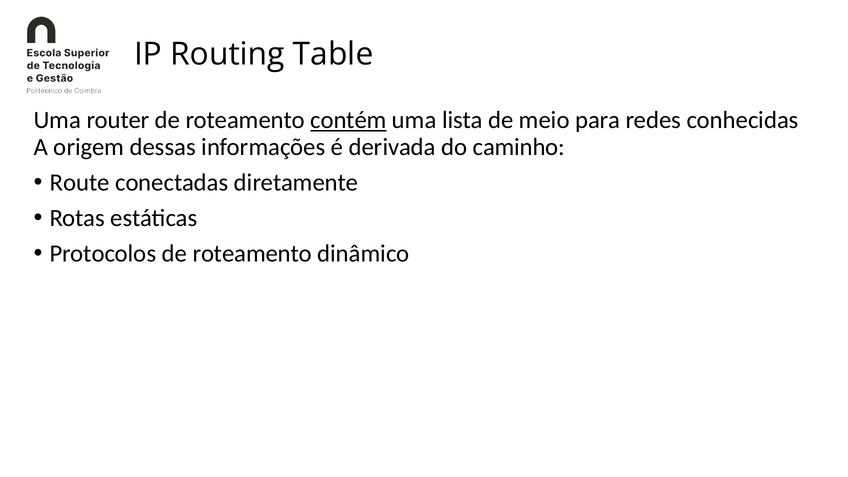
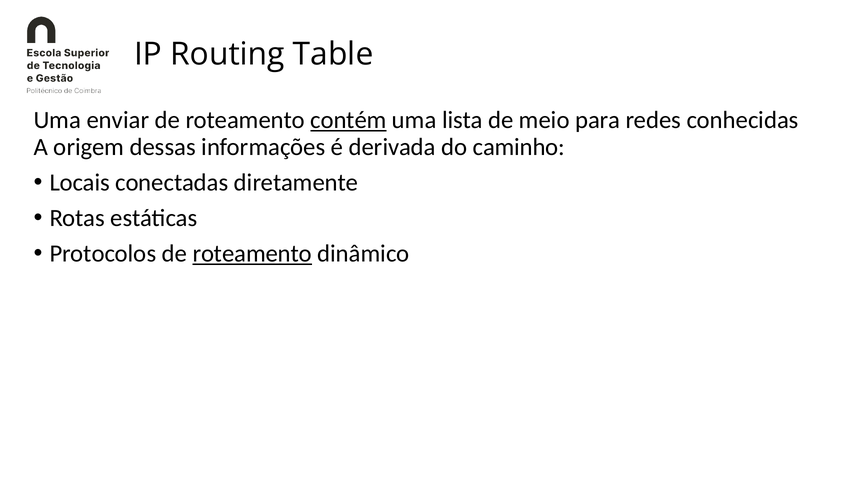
router: router -> enviar
Route: Route -> Locais
roteamento at (252, 254) underline: none -> present
